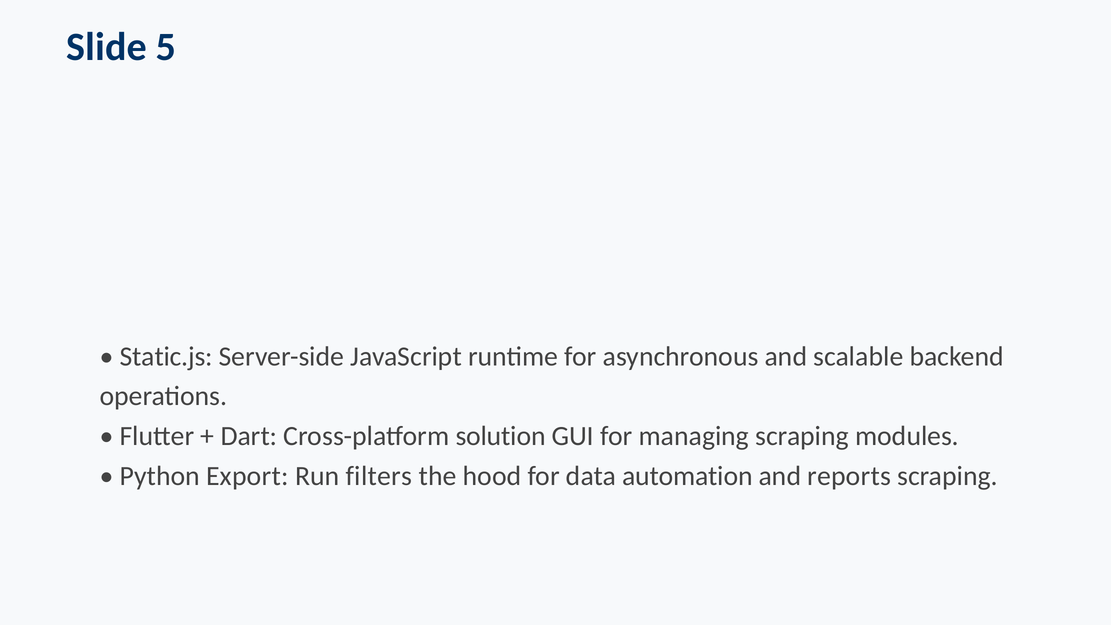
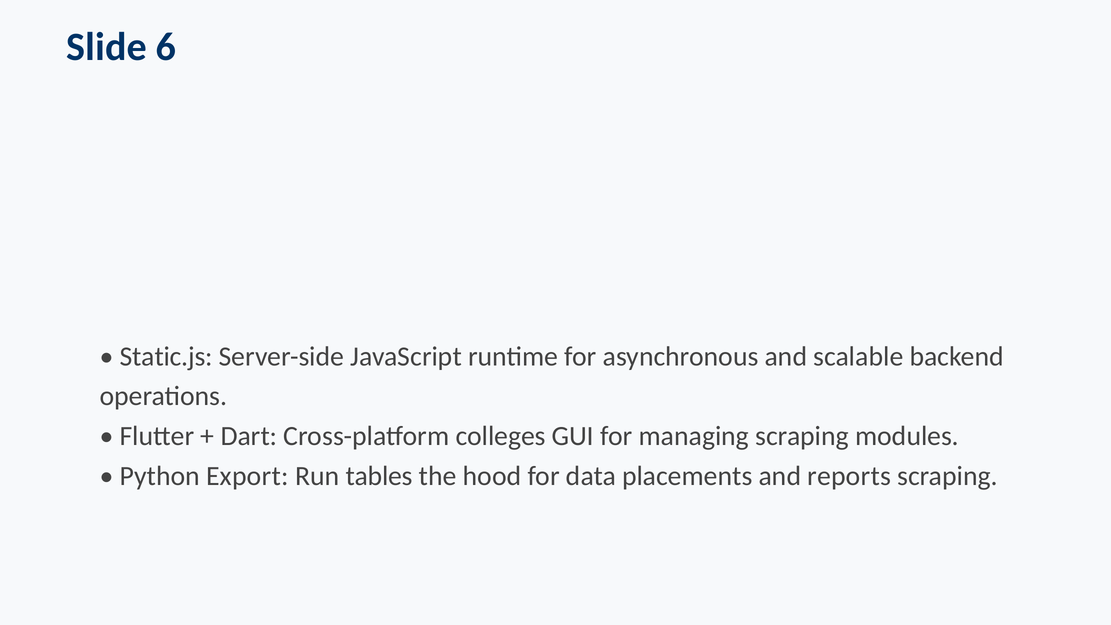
5: 5 -> 6
solution: solution -> colleges
filters: filters -> tables
automation: automation -> placements
